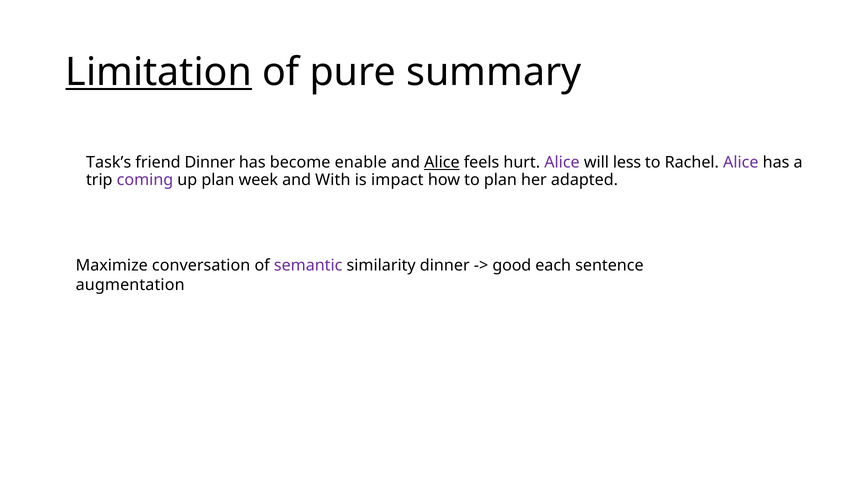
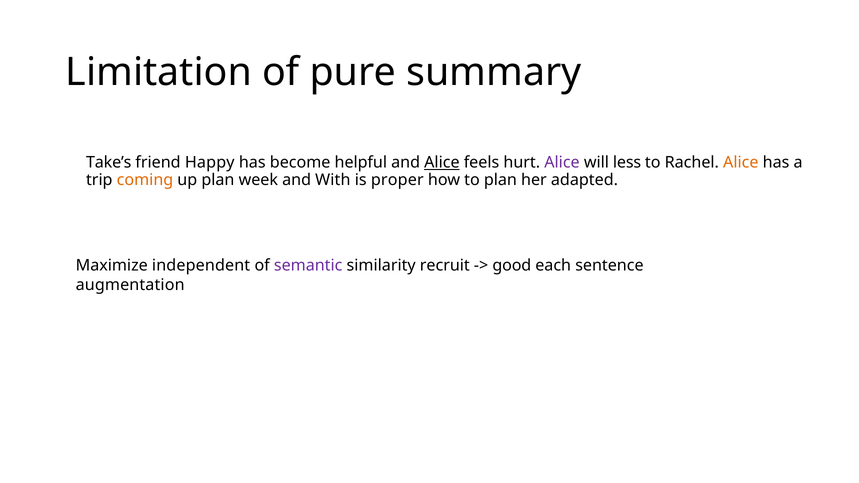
Limitation underline: present -> none
Task’s: Task’s -> Take’s
friend Dinner: Dinner -> Happy
enable: enable -> helpful
Alice at (741, 163) colour: purple -> orange
coming colour: purple -> orange
impact: impact -> proper
conversation: conversation -> independent
similarity dinner: dinner -> recruit
